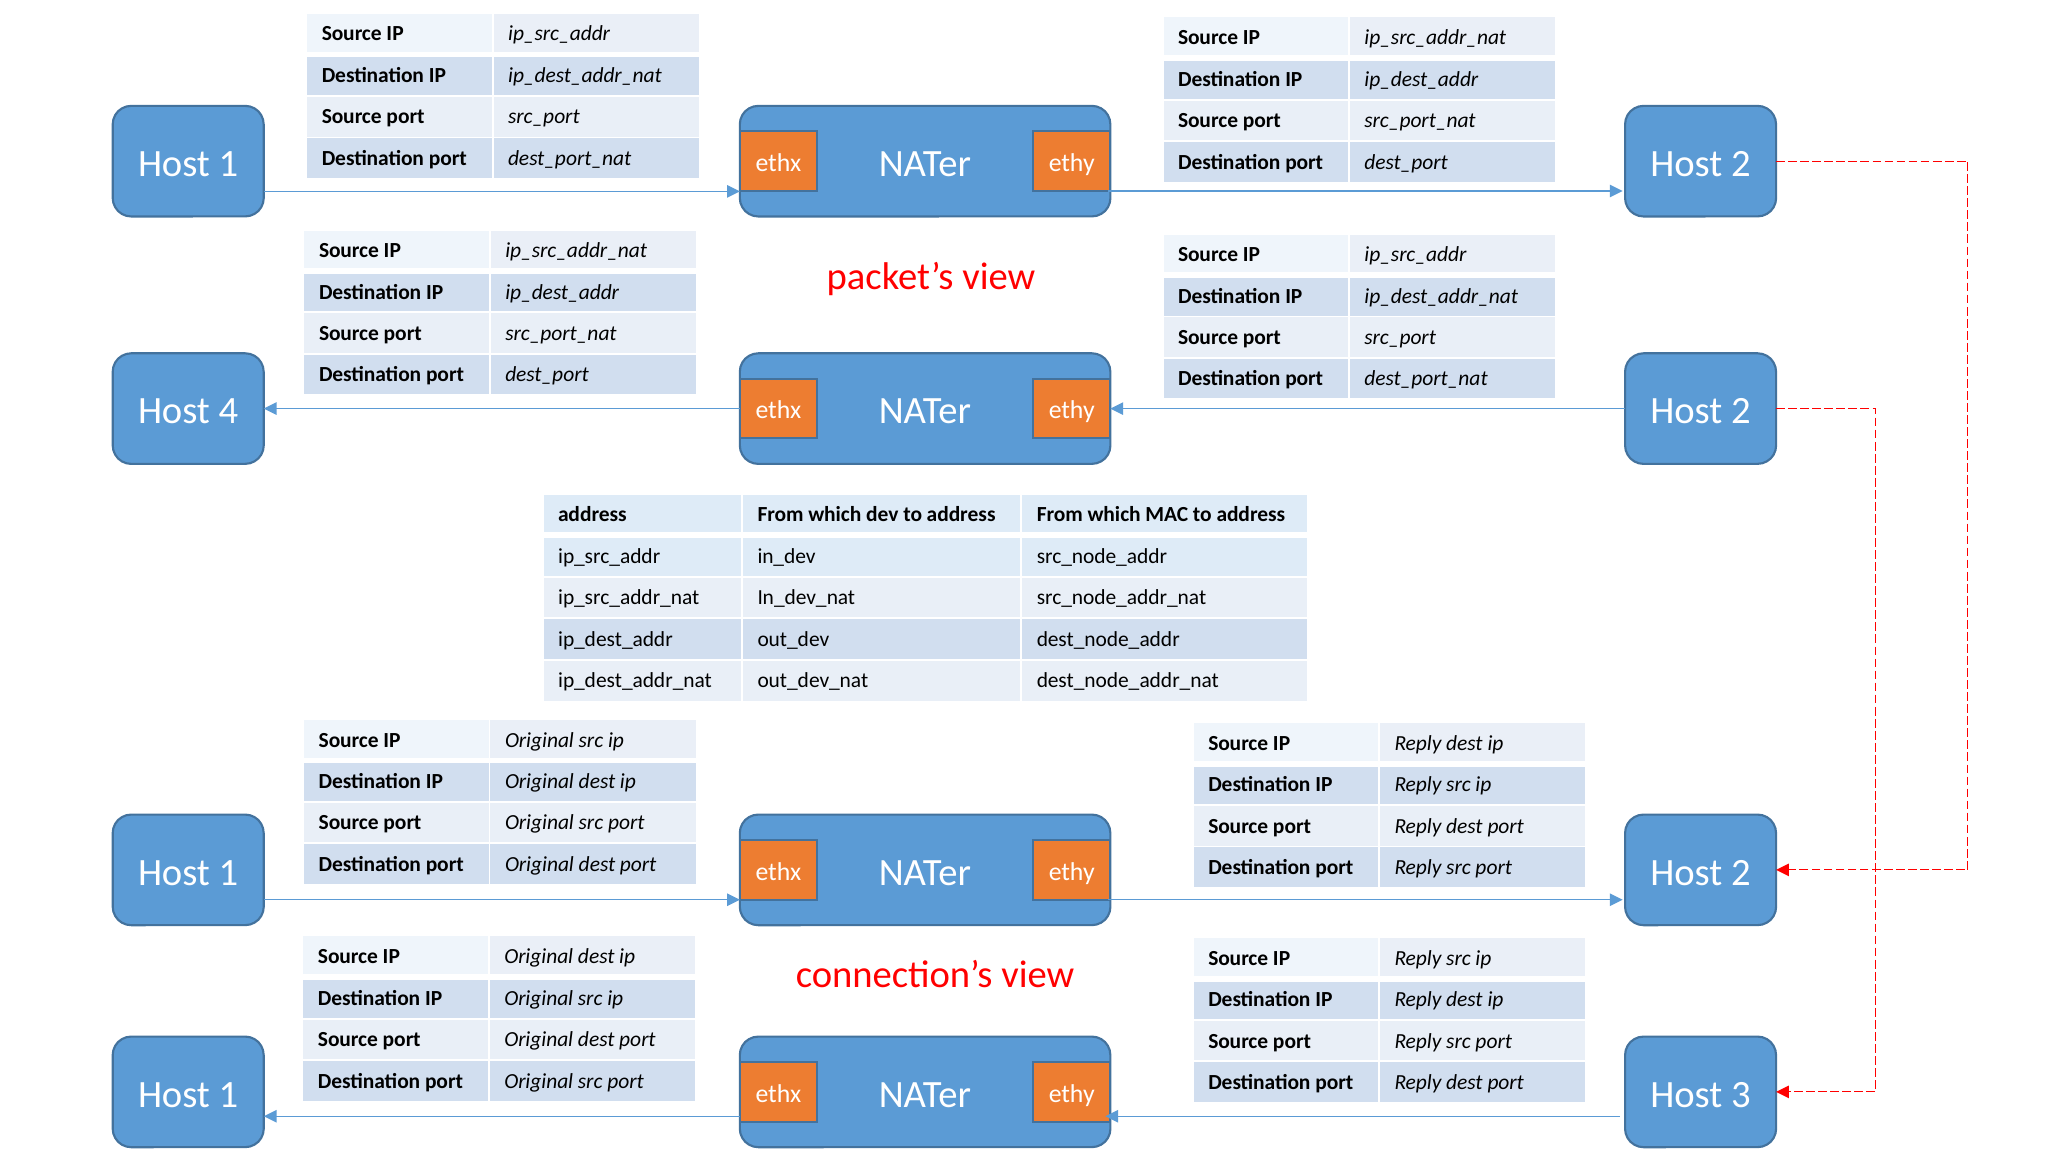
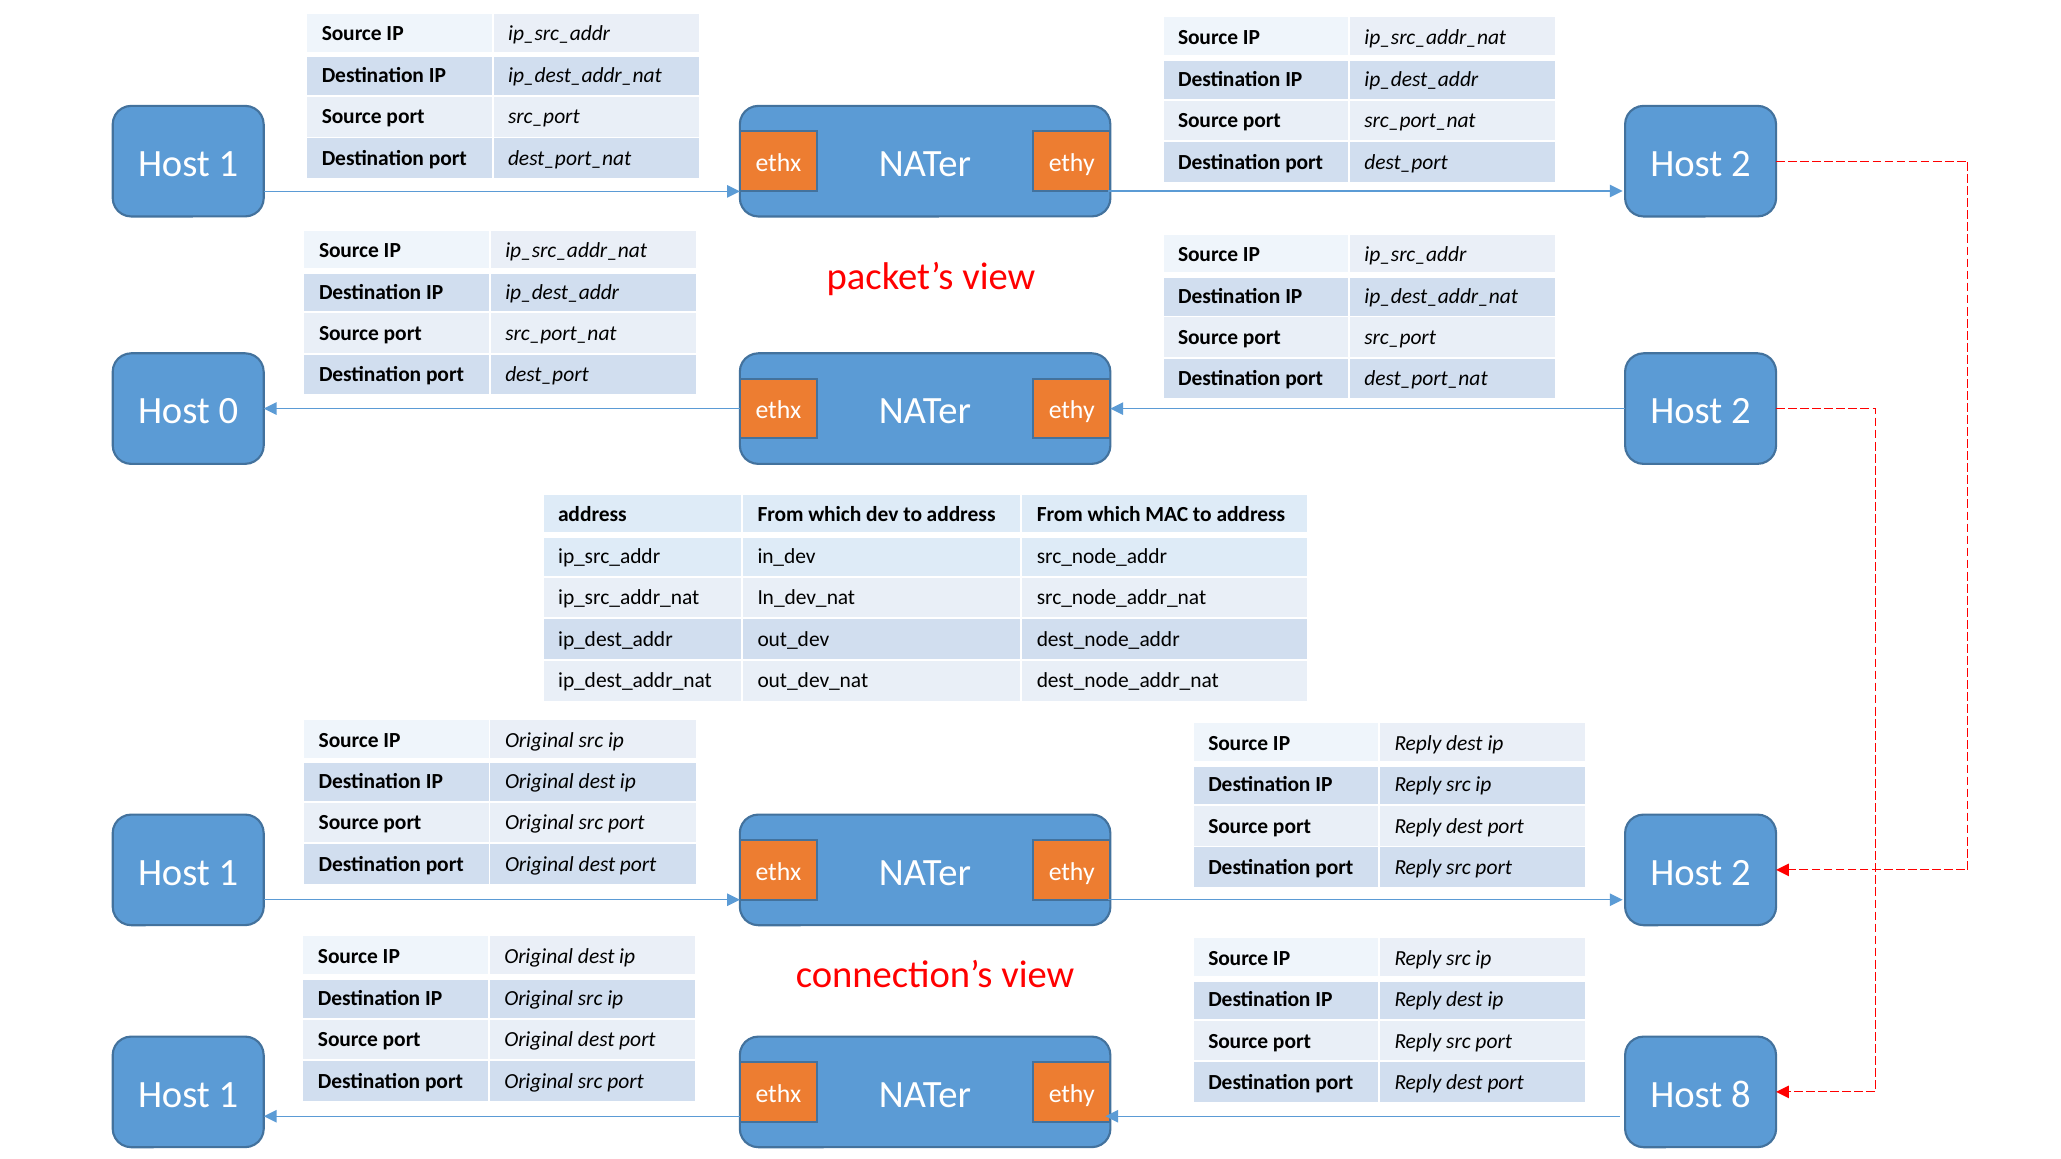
4: 4 -> 0
3: 3 -> 8
